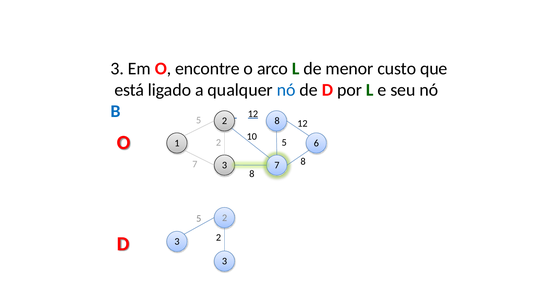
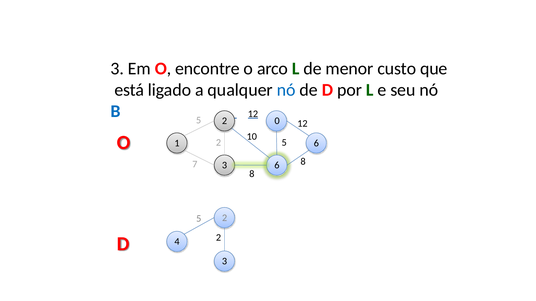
2 8: 8 -> 0
3 7: 7 -> 6
D 3: 3 -> 4
